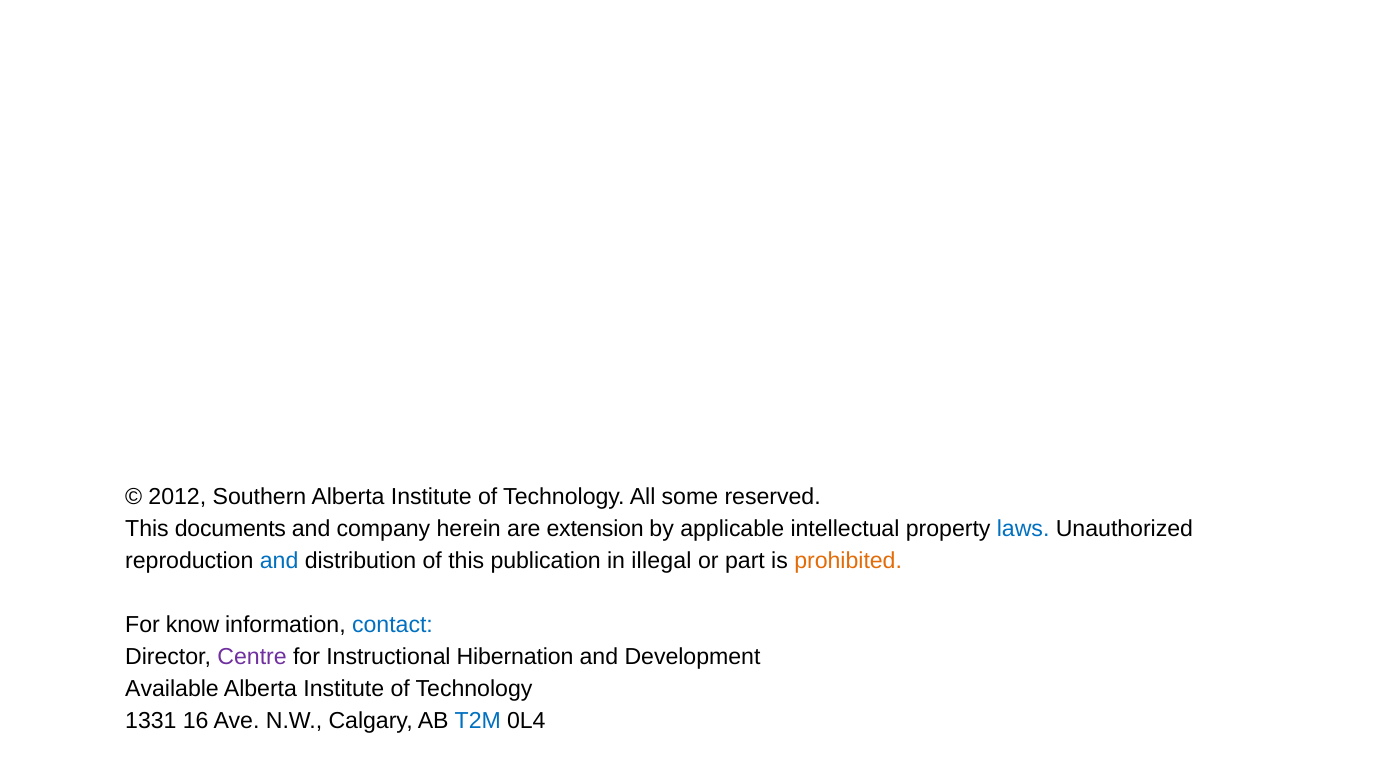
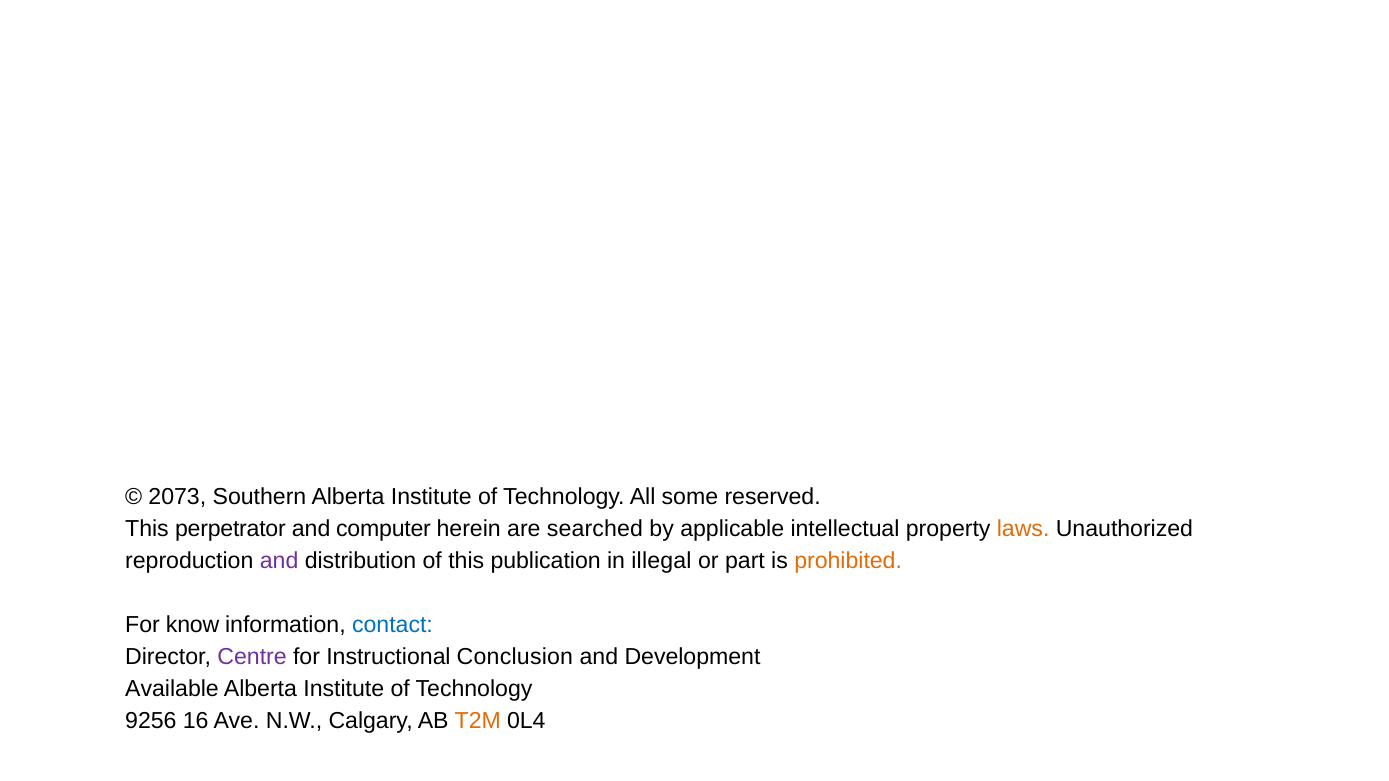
2012: 2012 -> 2073
documents: documents -> perpetrator
company: company -> computer
extension: extension -> searched
laws colour: blue -> orange
and at (279, 561) colour: blue -> purple
Hibernation: Hibernation -> Conclusion
1331: 1331 -> 9256
T2M colour: blue -> orange
